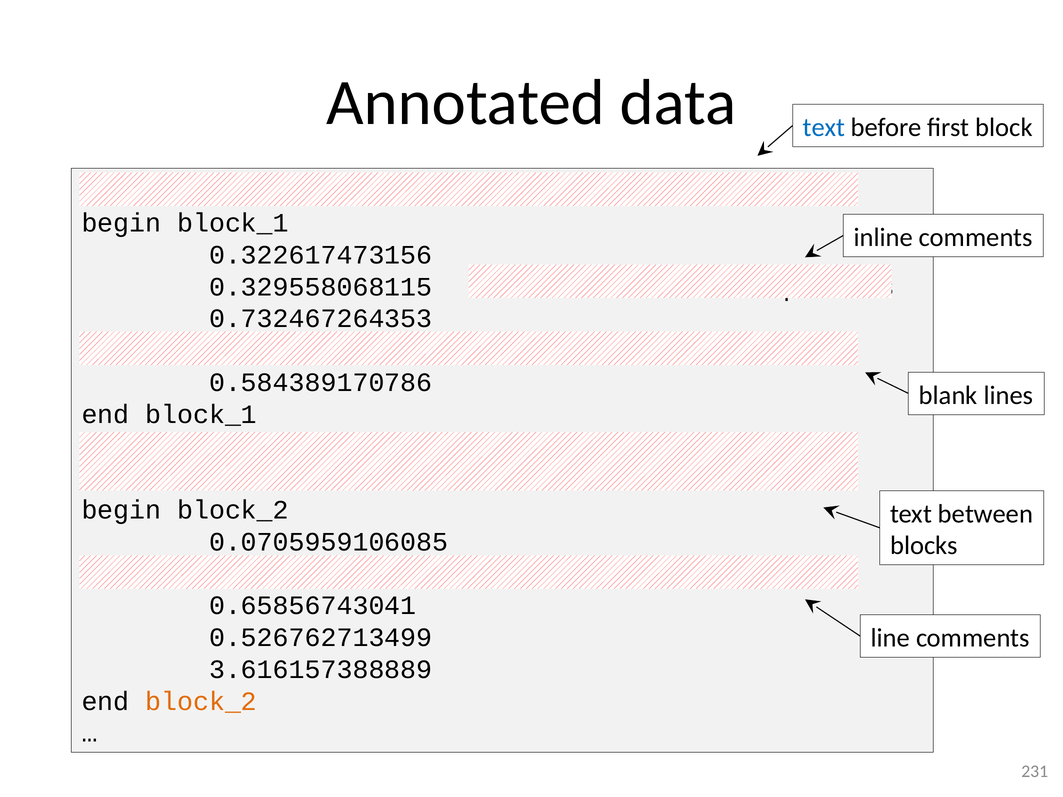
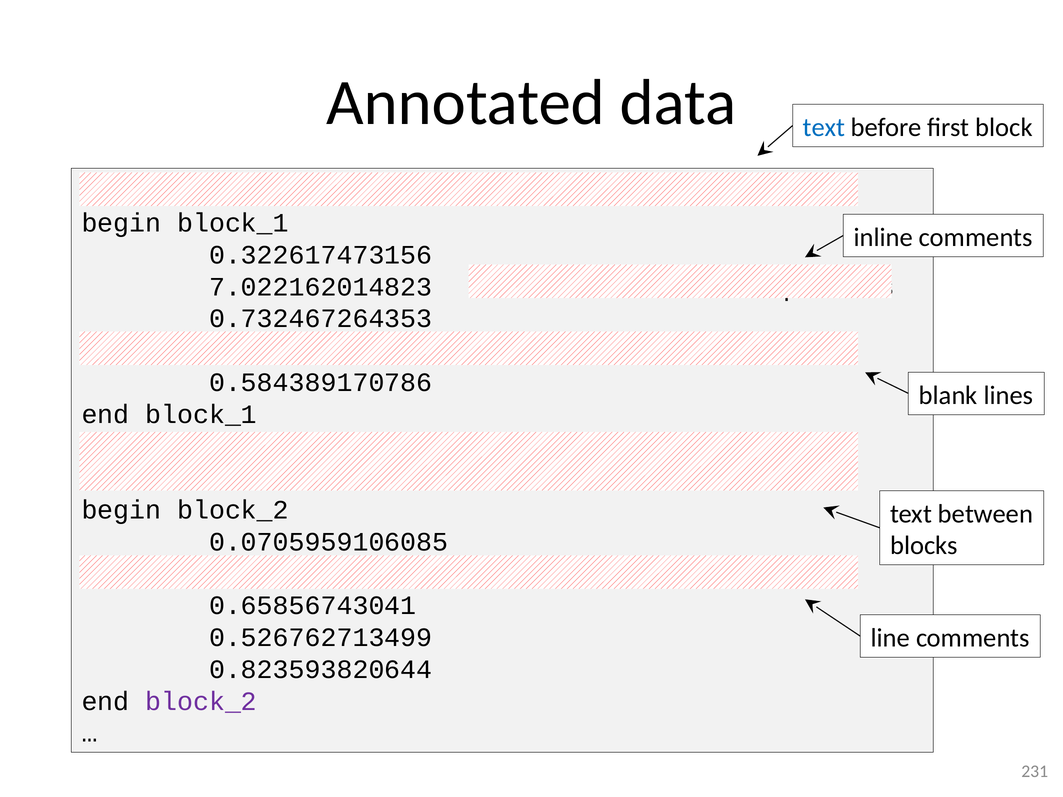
0.329558068115: 0.329558068115 -> 7.022162014823
3.616157388889: 3.616157388889 -> 0.823593820644
block_2 at (201, 701) colour: orange -> purple
